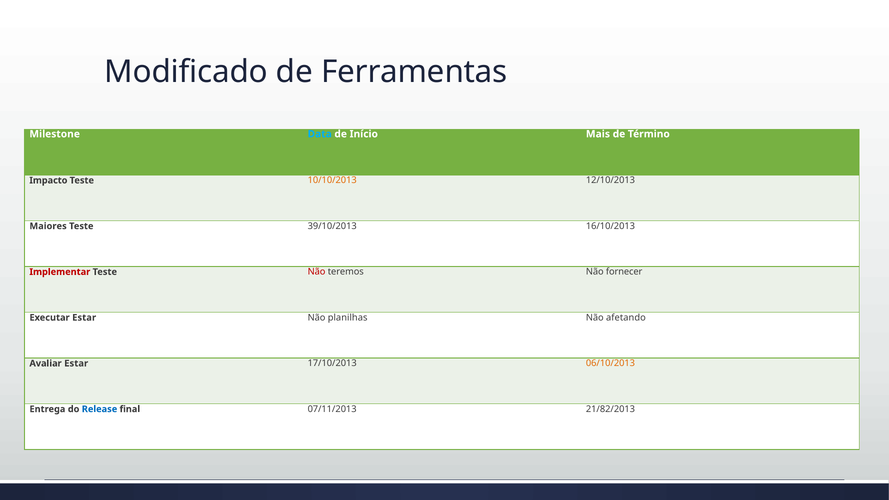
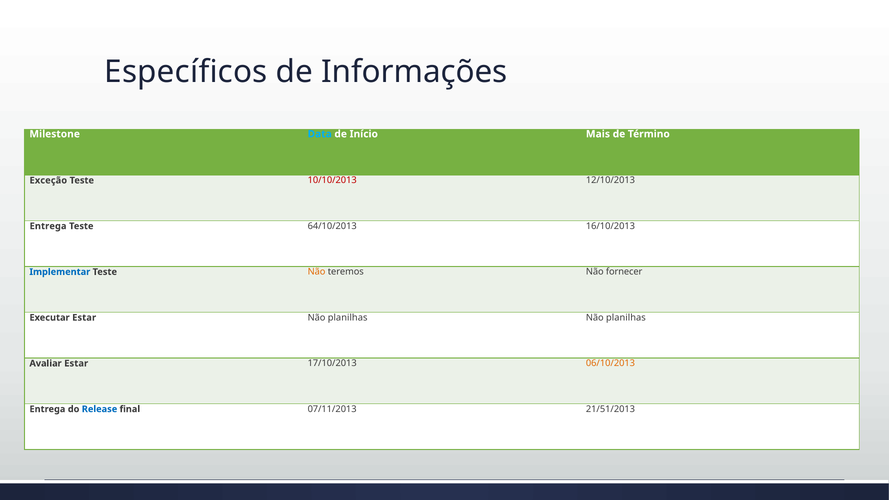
Modificado: Modificado -> Específicos
Ferramentas: Ferramentas -> Informações
Impacto: Impacto -> Exceção
10/10/2013 colour: orange -> red
Maiores at (48, 226): Maiores -> Entrega
39/10/2013: 39/10/2013 -> 64/10/2013
Implementar colour: red -> blue
Não at (317, 272) colour: red -> orange
afetando at (626, 318): afetando -> planilhas
21/82/2013: 21/82/2013 -> 21/51/2013
